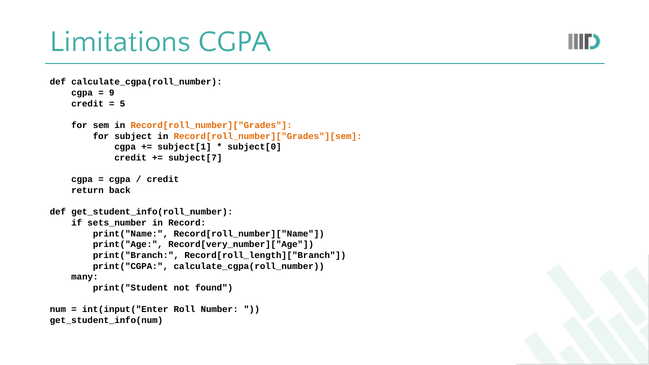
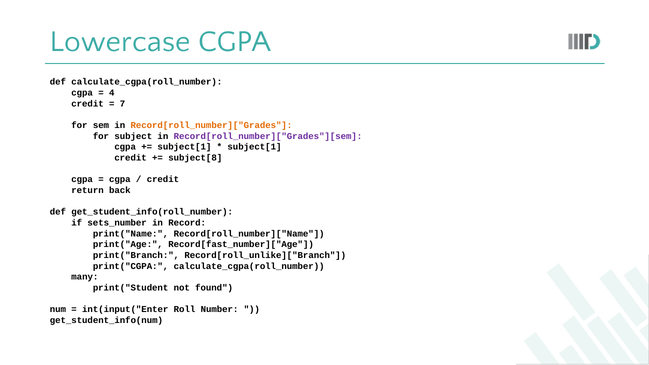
Limitations: Limitations -> Lowercase
9: 9 -> 4
5: 5 -> 7
Record[roll_number]["Grades"][sem colour: orange -> purple
subject[0 at (254, 147): subject[0 -> subject[1
subject[7: subject[7 -> subject[8
Record[very_number]["Age: Record[very_number]["Age -> Record[fast_number]["Age
Record[roll_length]["Branch: Record[roll_length]["Branch -> Record[roll_unlike]["Branch
